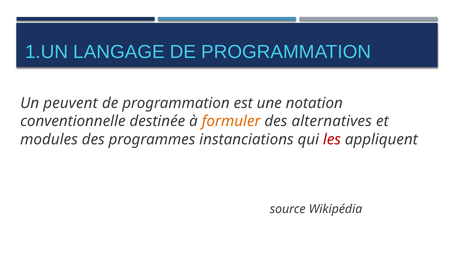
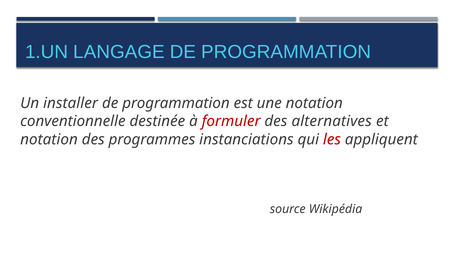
peuvent: peuvent -> installer
formuler colour: orange -> red
modules at (49, 140): modules -> notation
